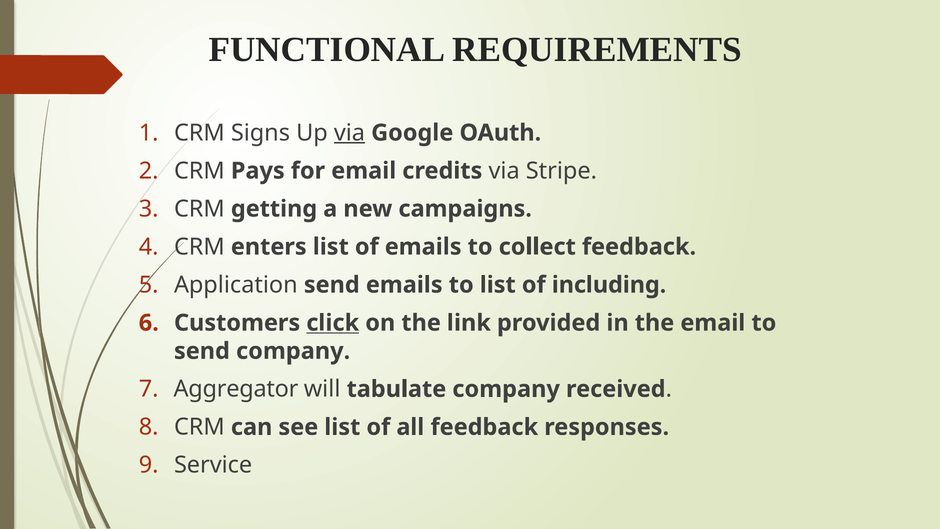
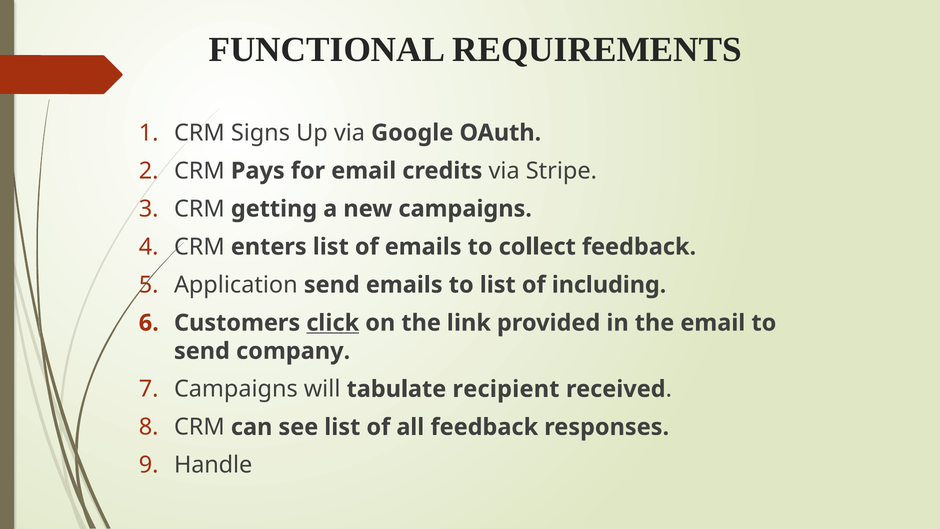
via at (349, 133) underline: present -> none
Aggregator at (236, 389): Aggregator -> Campaigns
tabulate company: company -> recipient
Service: Service -> Handle
